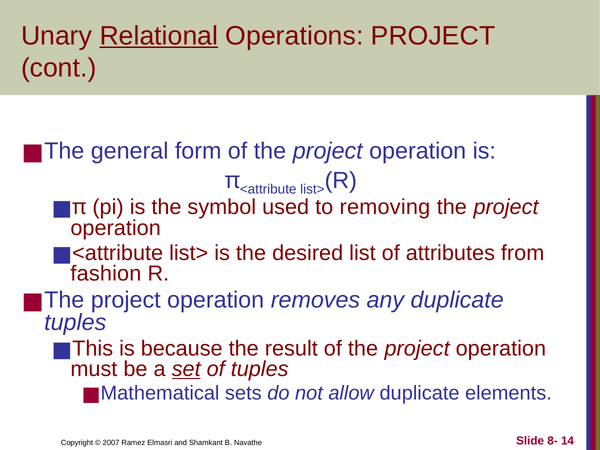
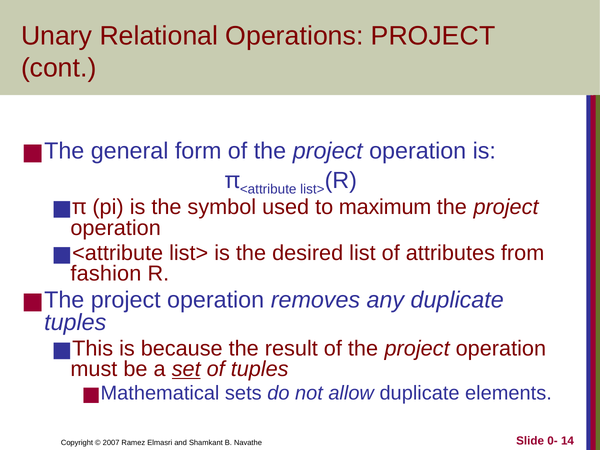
Relational underline: present -> none
removing: removing -> maximum
8-: 8- -> 0-
